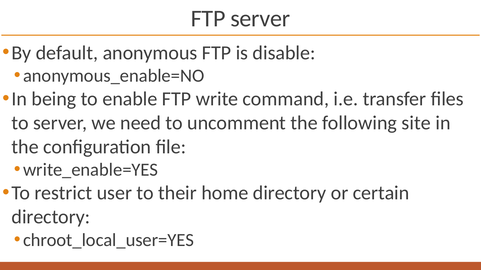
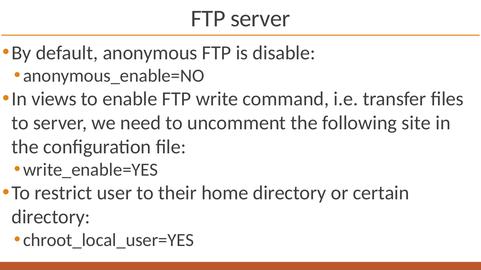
being: being -> views
